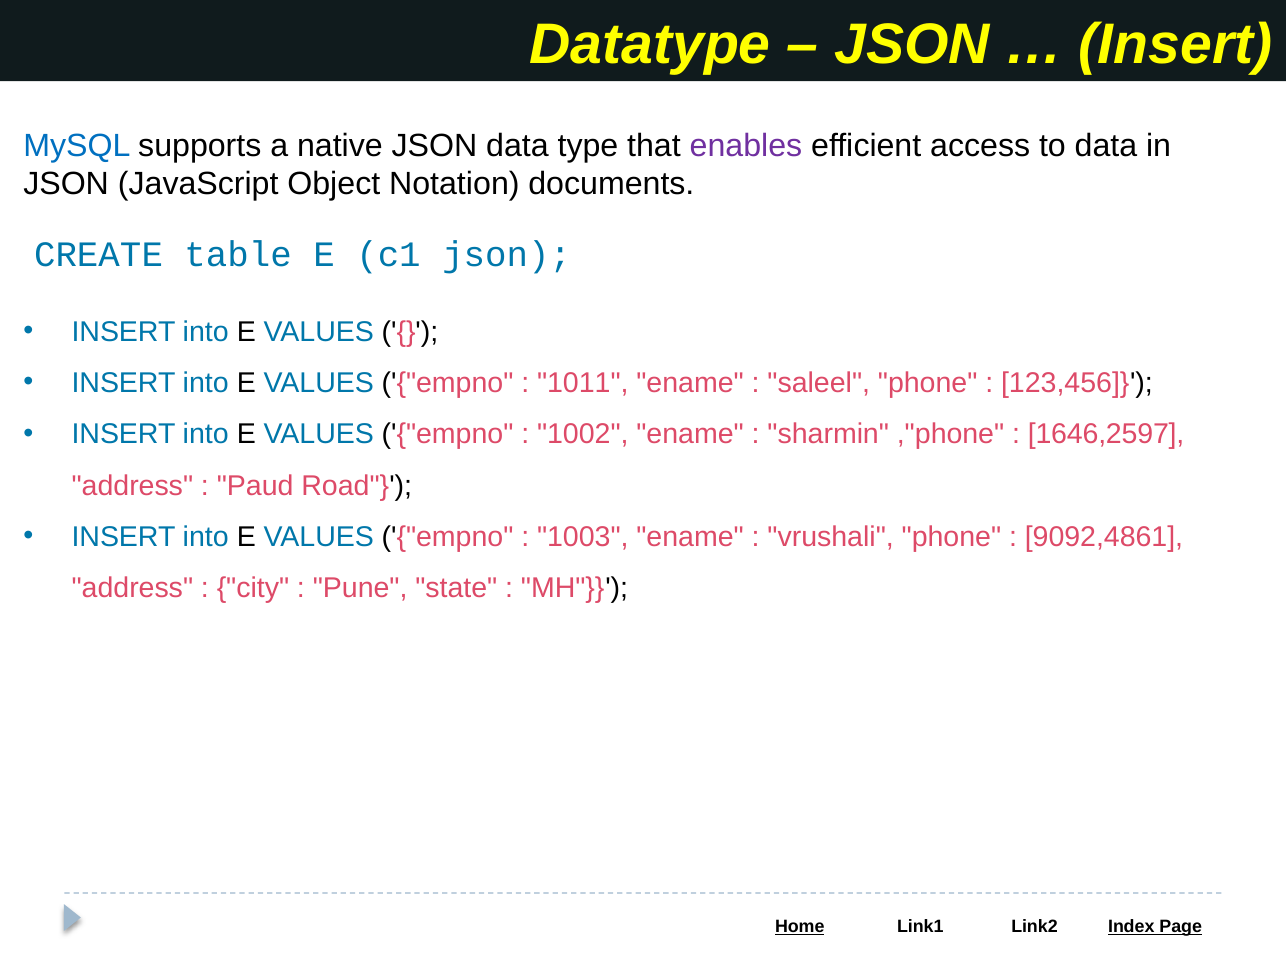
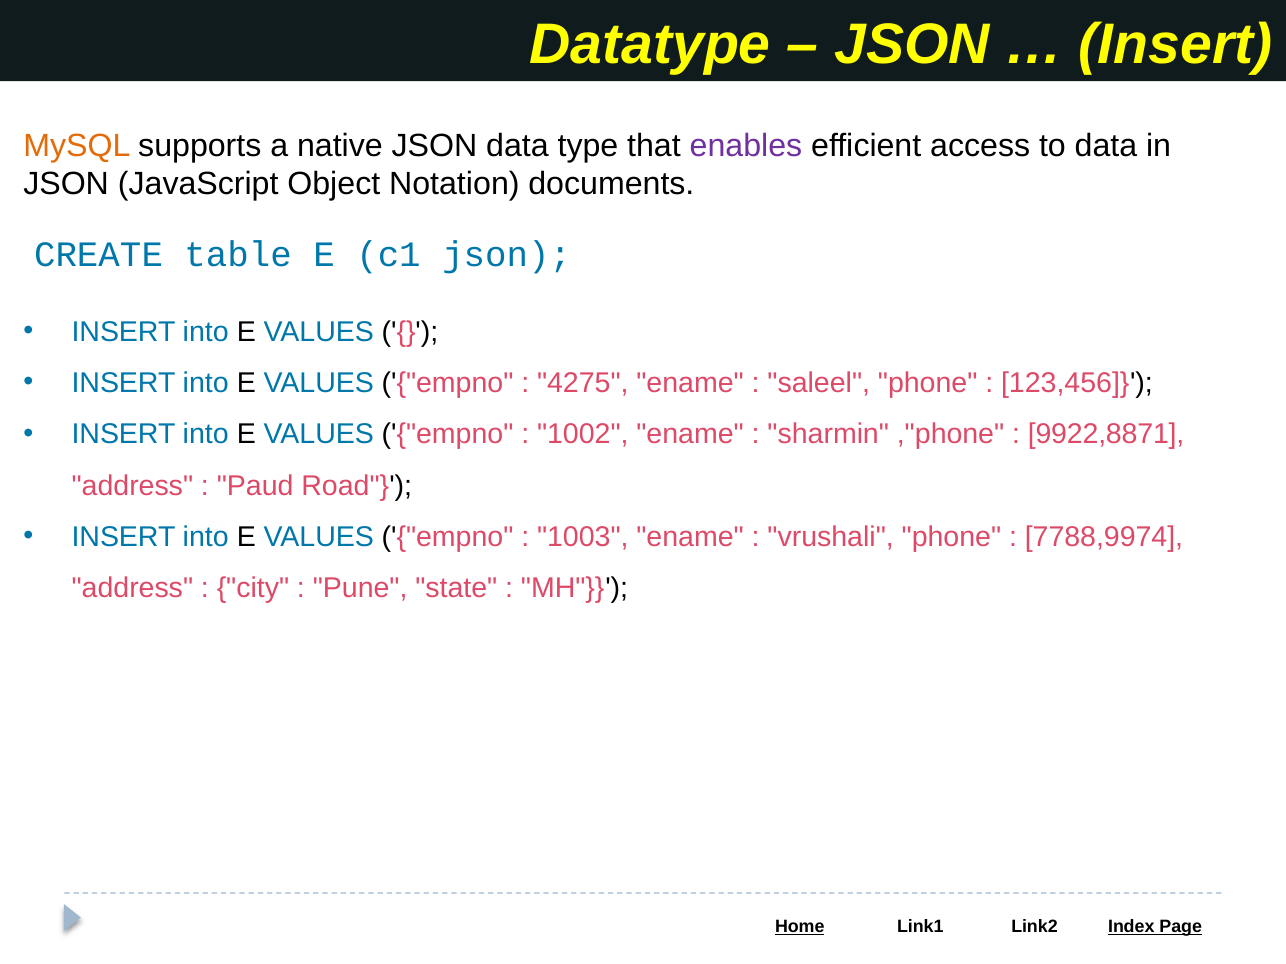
MySQL colour: blue -> orange
1011: 1011 -> 4275
1646,2597: 1646,2597 -> 9922,8871
9092,4861: 9092,4861 -> 7788,9974
